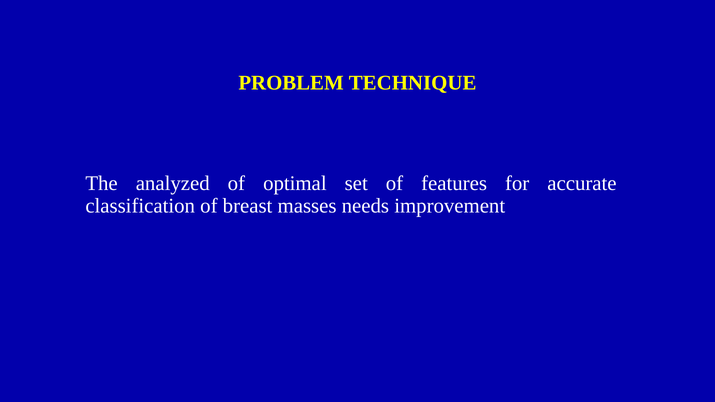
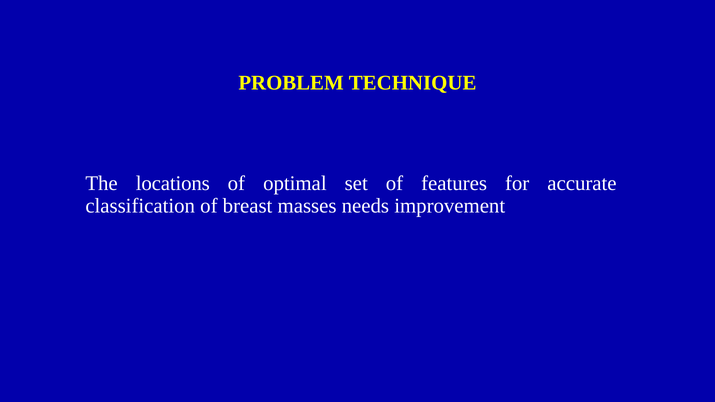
analyzed: analyzed -> locations
